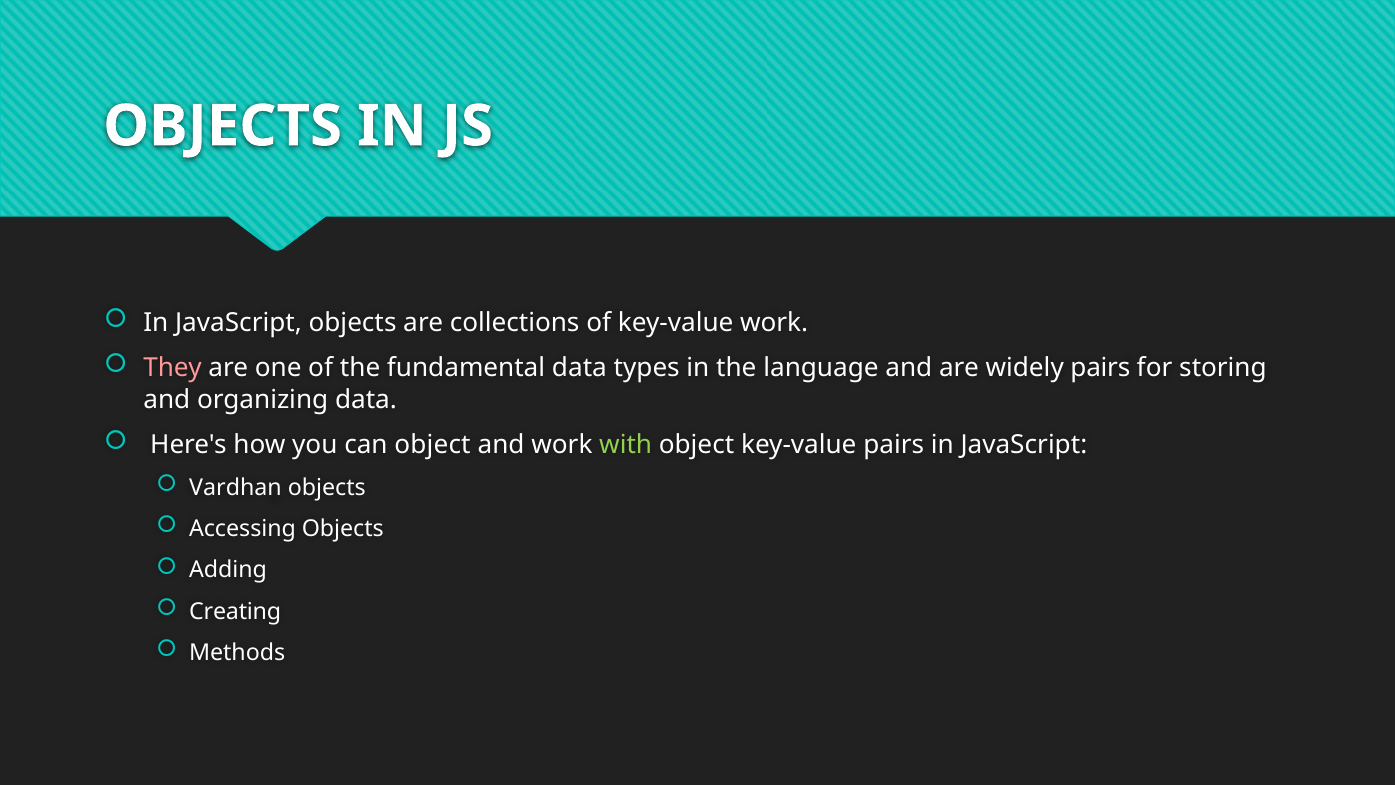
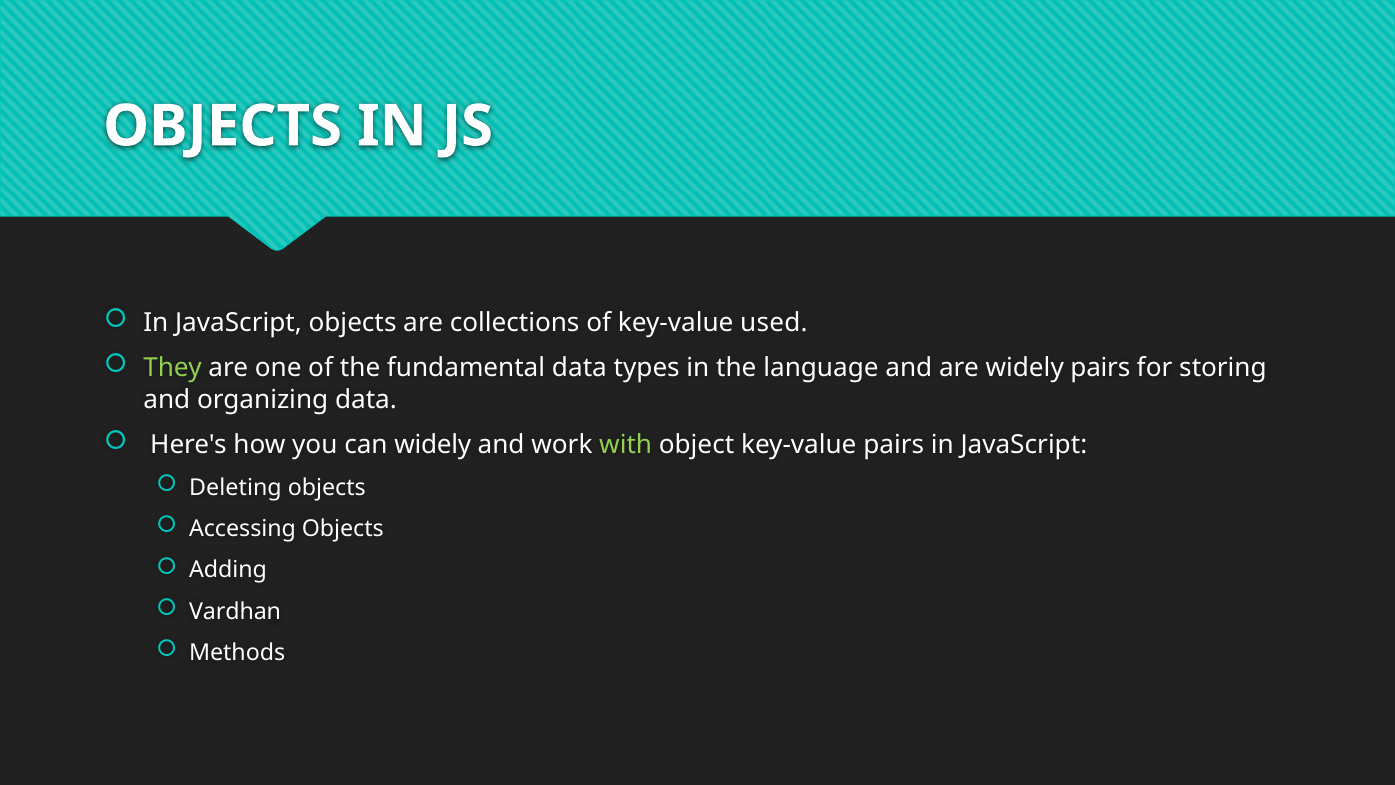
key-value work: work -> used
They colour: pink -> light green
can object: object -> widely
Vardhan: Vardhan -> Deleting
Creating: Creating -> Vardhan
